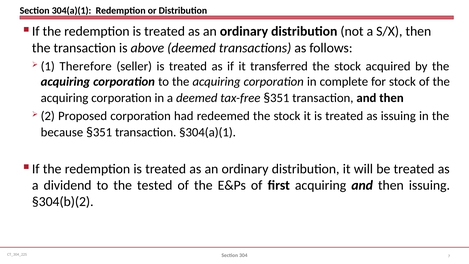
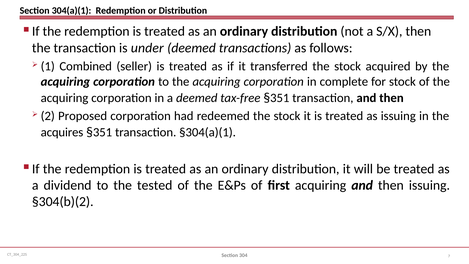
above: above -> under
Therefore: Therefore -> Combined
because: because -> acquires
